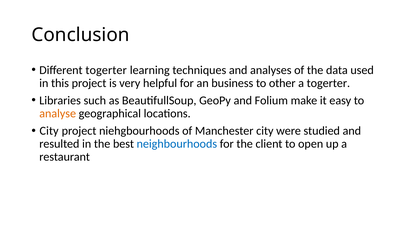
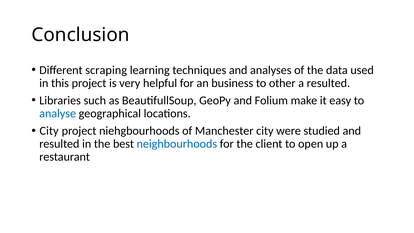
Different togerter: togerter -> scraping
a togerter: togerter -> resulted
analyse colour: orange -> blue
